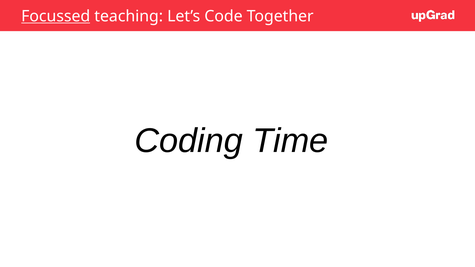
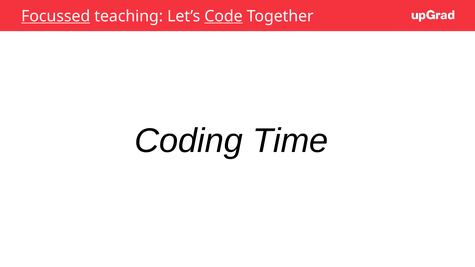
Code underline: none -> present
